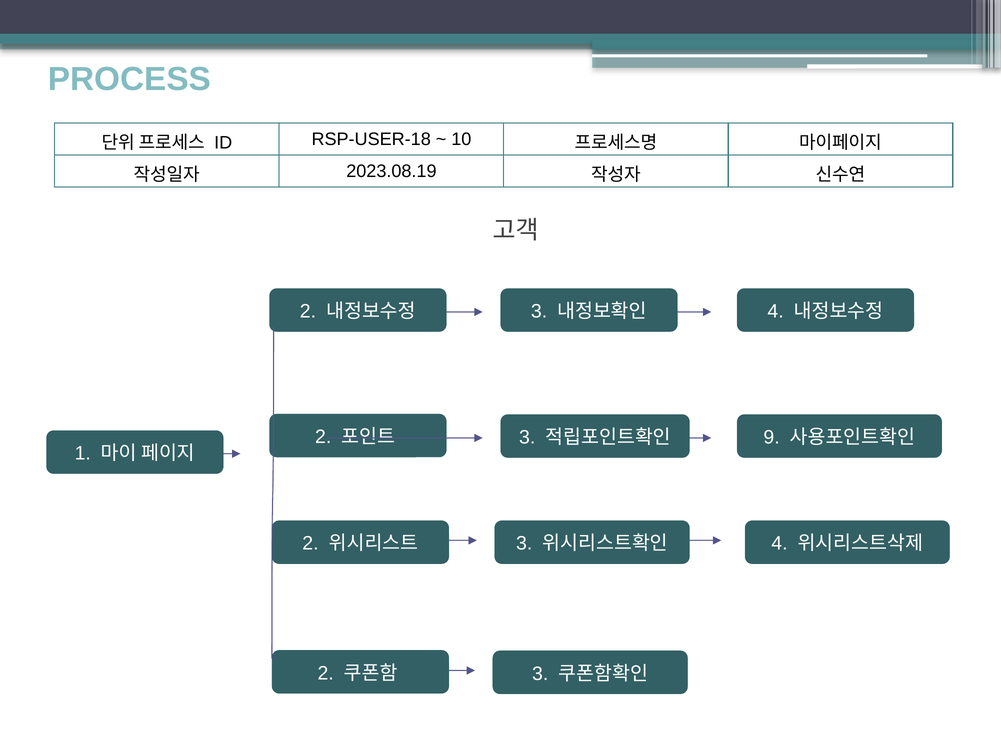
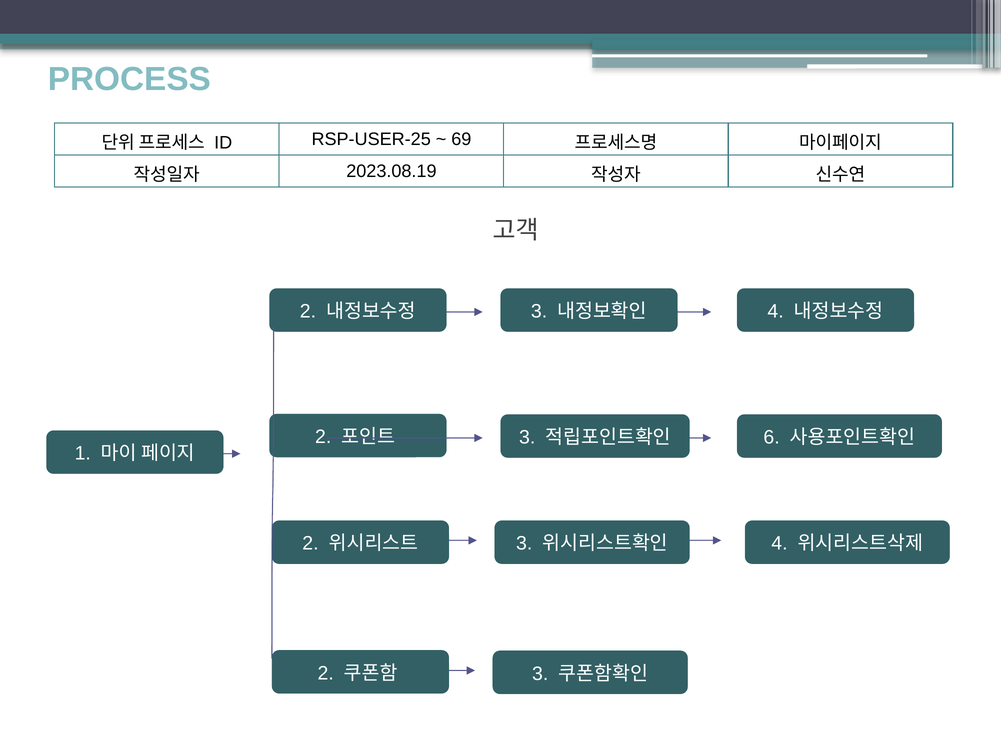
RSP-USER-18: RSP-USER-18 -> RSP-USER-25
10: 10 -> 69
9: 9 -> 6
